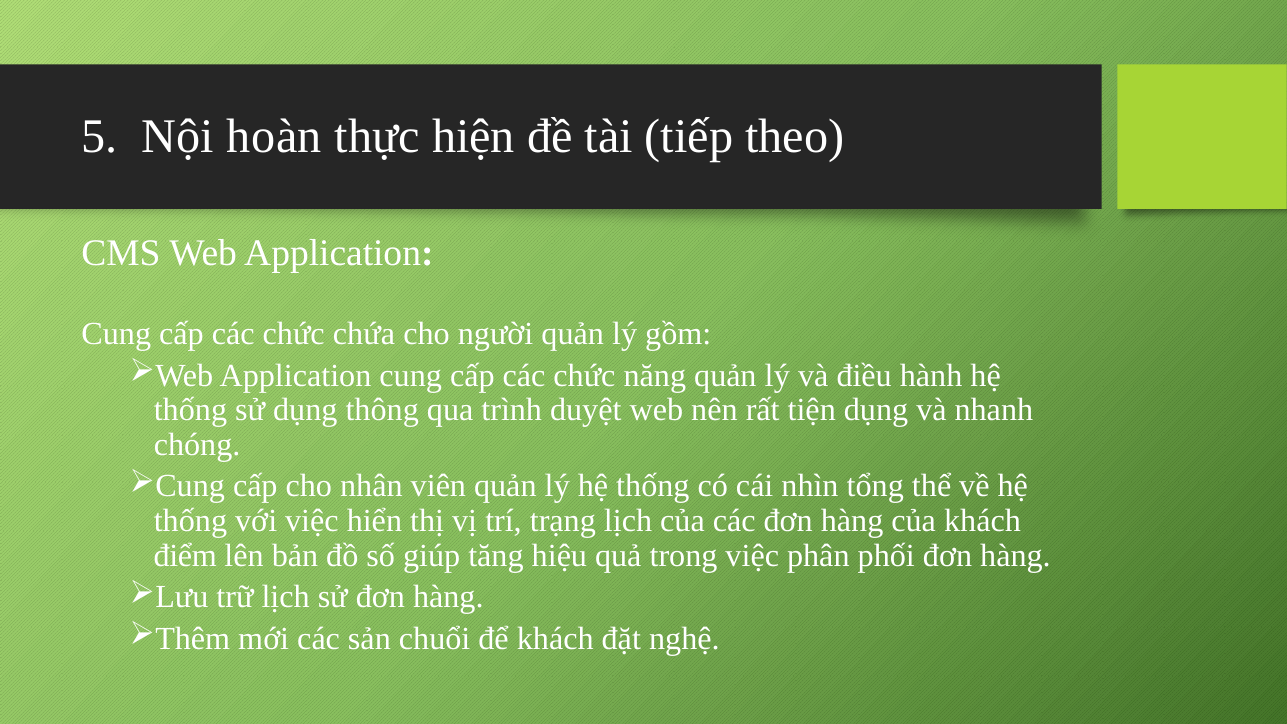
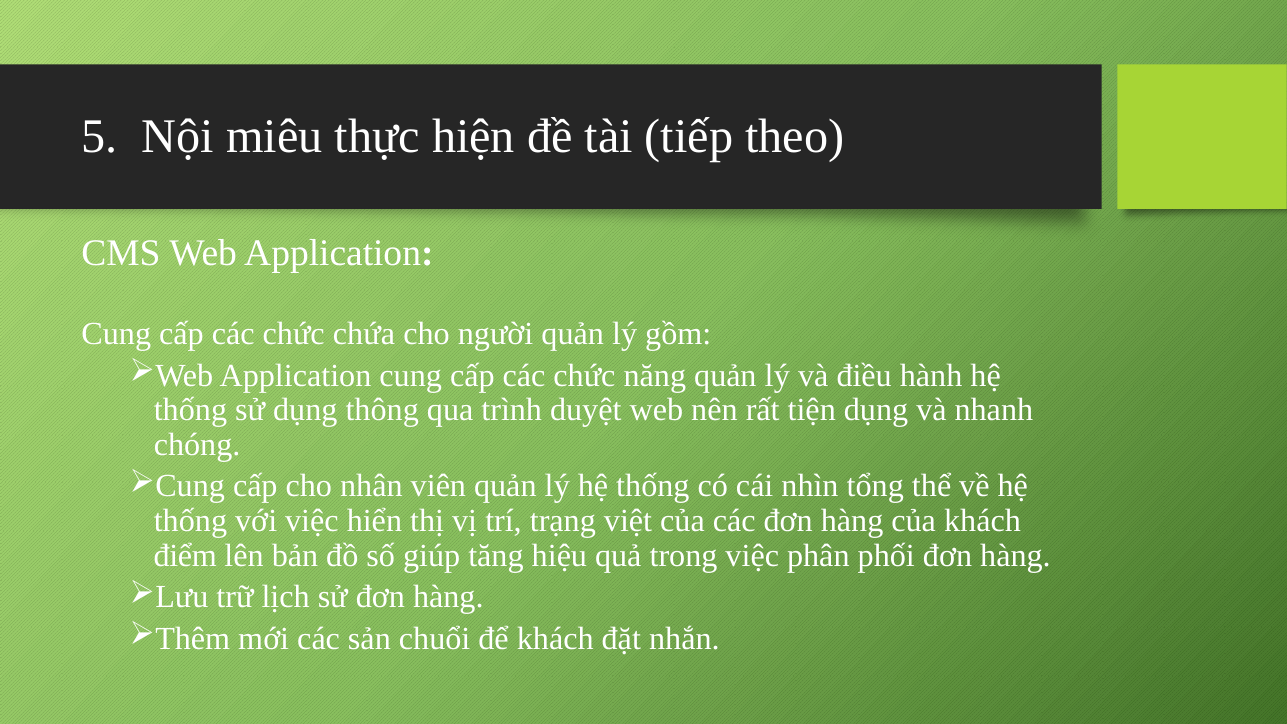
hoàn: hoàn -> miêu
trạng lịch: lịch -> việt
nghệ: nghệ -> nhắn
